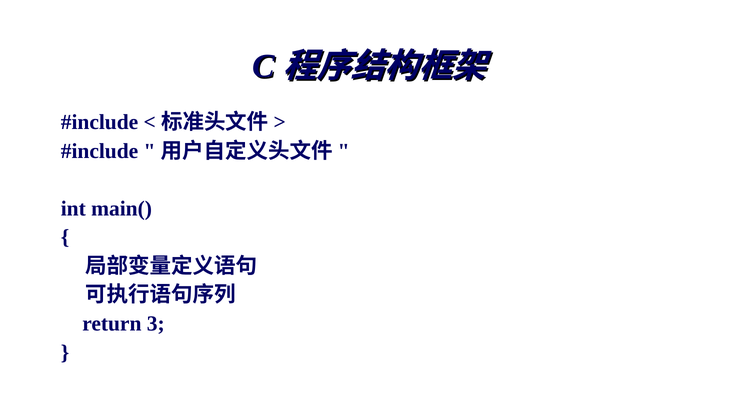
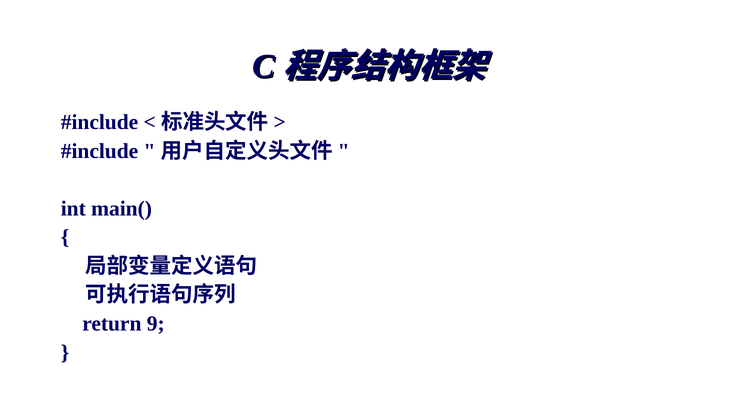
3: 3 -> 9
